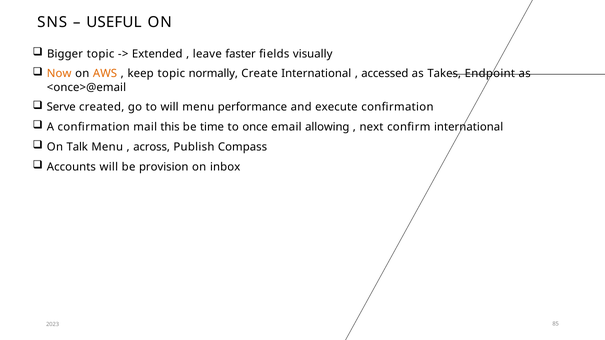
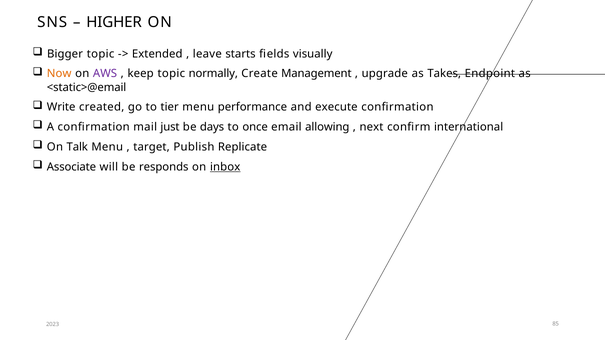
USEFUL: USEFUL -> HIGHER
faster: faster -> starts
AWS colour: orange -> purple
Create International: International -> Management
accessed: accessed -> upgrade
<once>@email: <once>@email -> <static>@email
Serve: Serve -> Write
to will: will -> tier
this: this -> just
time: time -> days
across: across -> target
Compass: Compass -> Replicate
Accounts: Accounts -> Associate
provision: provision -> responds
inbox underline: none -> present
